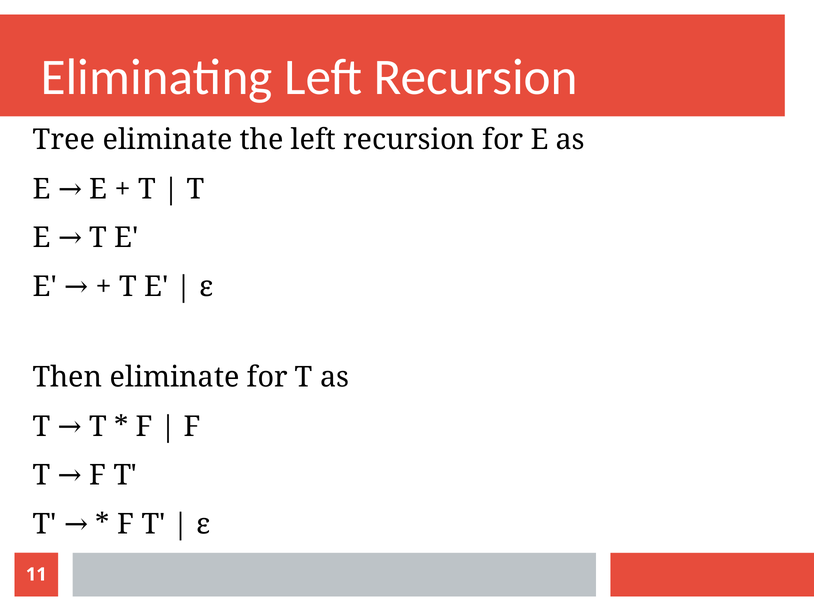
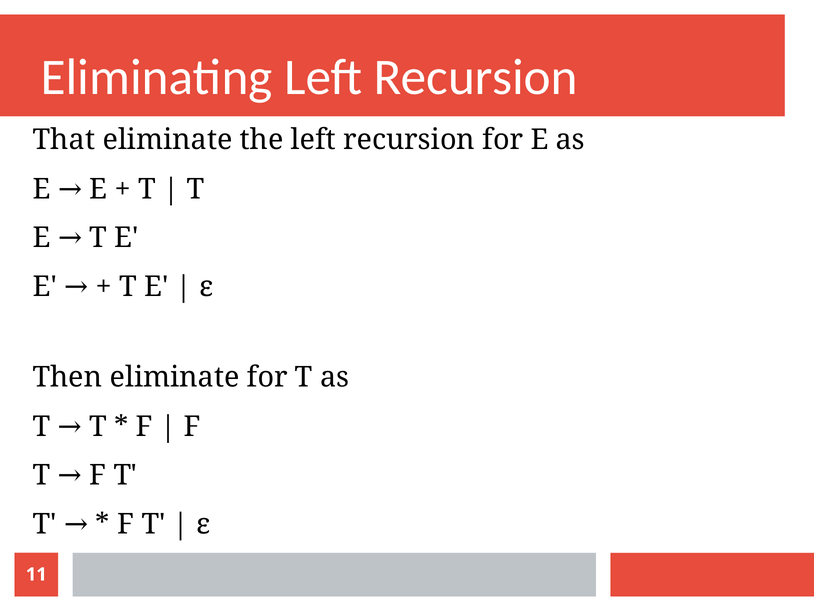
Tree: Tree -> That
